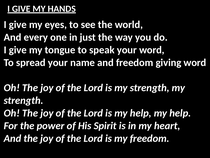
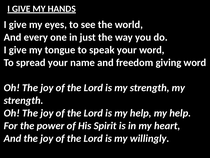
my freedom: freedom -> willingly
